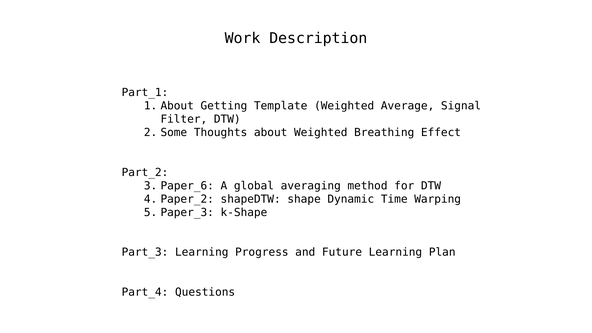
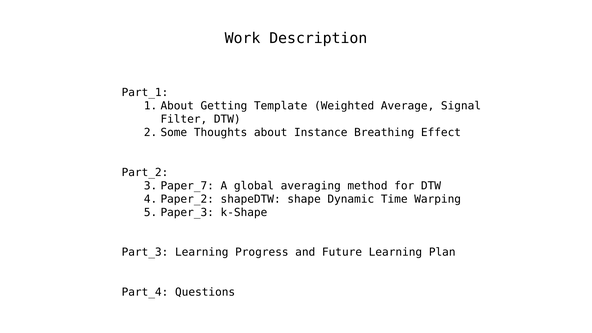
about Weighted: Weighted -> Instance
Paper_6: Paper_6 -> Paper_7
